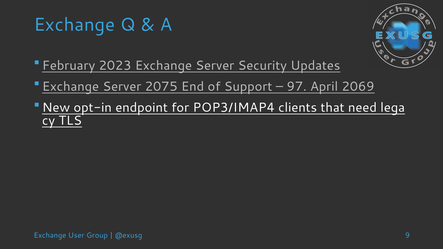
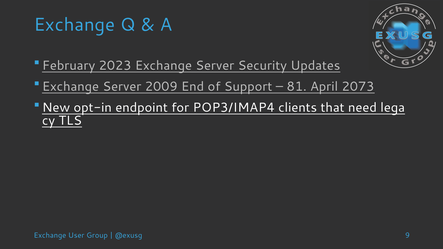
2075: 2075 -> 2009
97: 97 -> 81
2069: 2069 -> 2073
